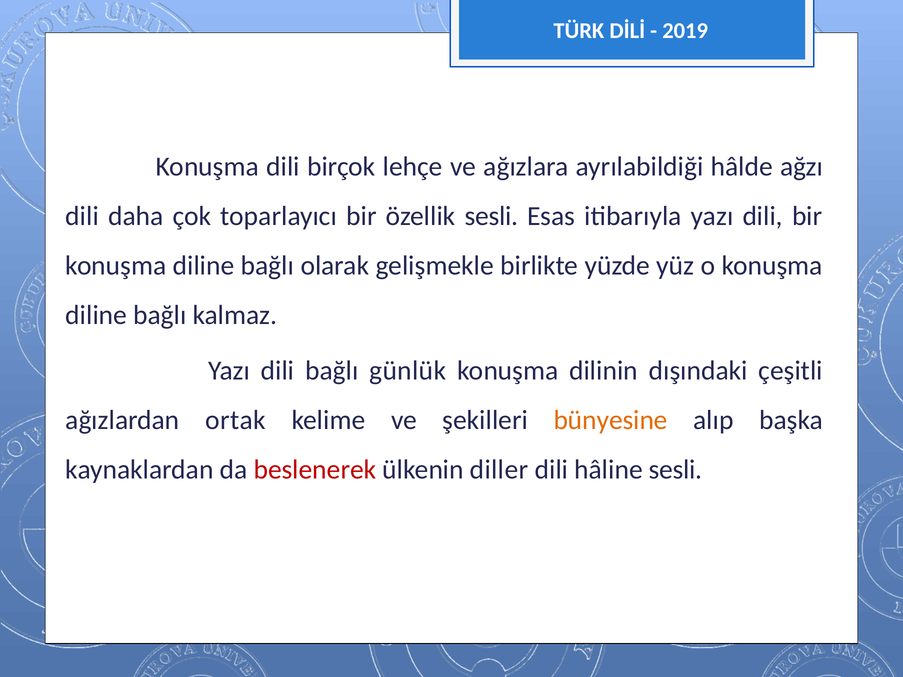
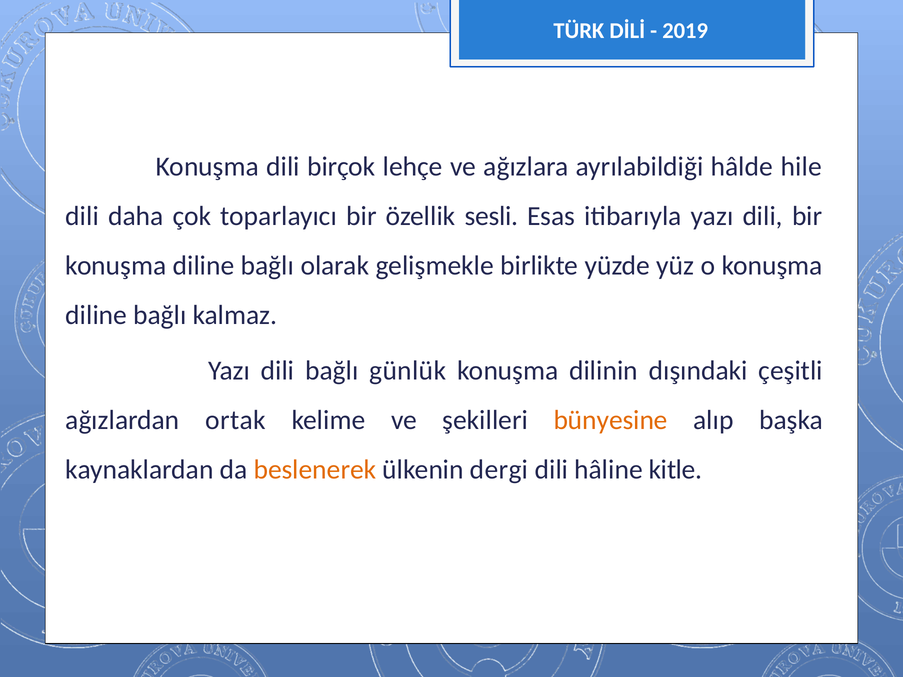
ağzı: ağzı -> hile
beslenerek colour: red -> orange
diller: diller -> dergi
hâline sesli: sesli -> kitle
